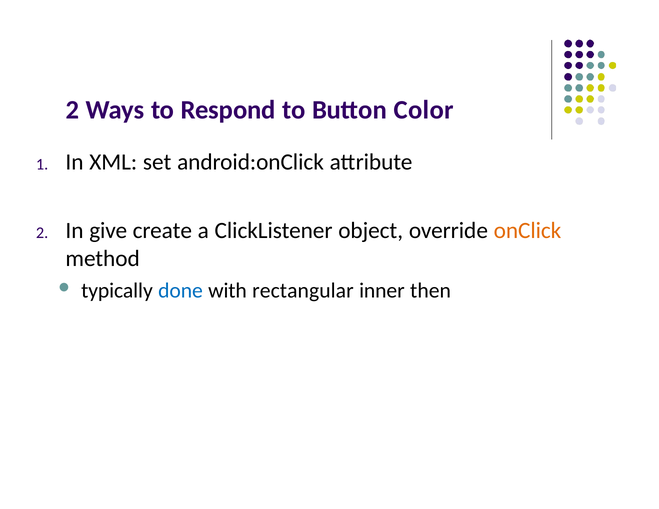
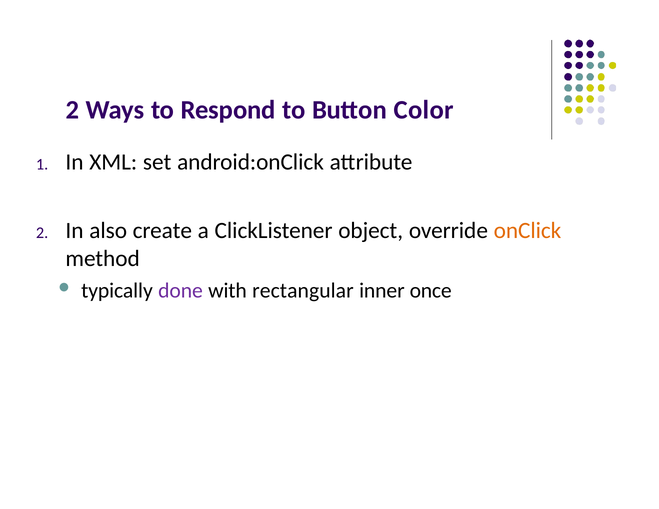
give: give -> also
done colour: blue -> purple
then: then -> once
